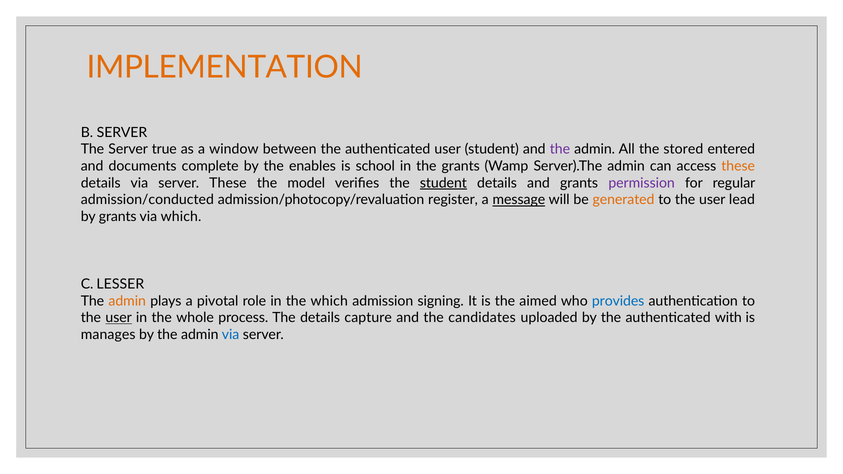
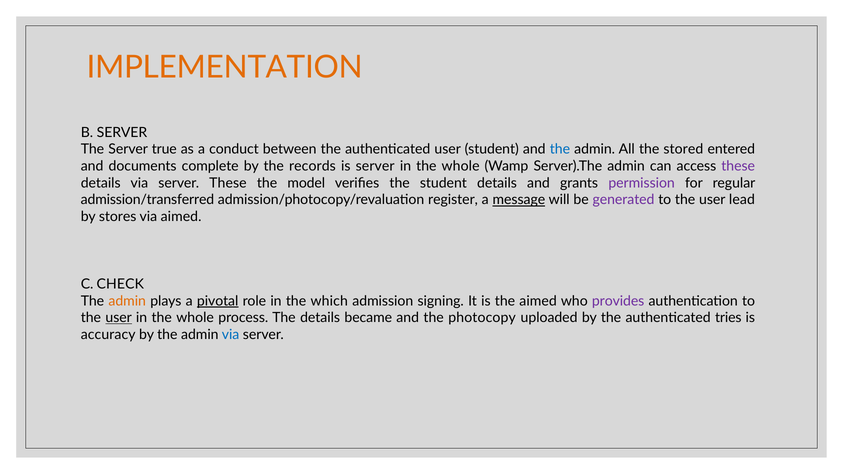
window: window -> conduct
the at (560, 149) colour: purple -> blue
enables: enables -> records
is school: school -> server
grants at (461, 166): grants -> whole
these at (738, 166) colour: orange -> purple
student at (443, 183) underline: present -> none
admission/conducted: admission/conducted -> admission/transferred
generated colour: orange -> purple
by grants: grants -> stores
via which: which -> aimed
LESSER: LESSER -> CHECK
pivotal underline: none -> present
provides colour: blue -> purple
capture: capture -> became
candidates: candidates -> photocopy
with: with -> tries
manages: manages -> accuracy
